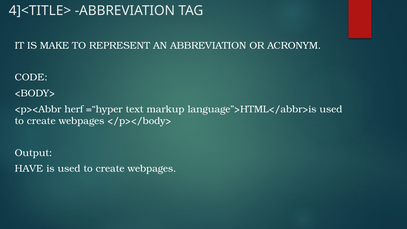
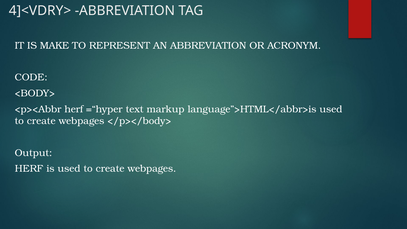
4]<TITLE>: 4]<TITLE> -> 4]<VDRY>
HAVE at (29, 169): HAVE -> HERF
